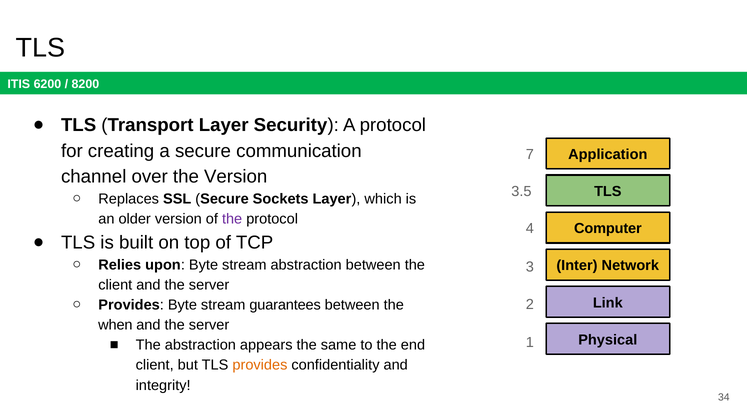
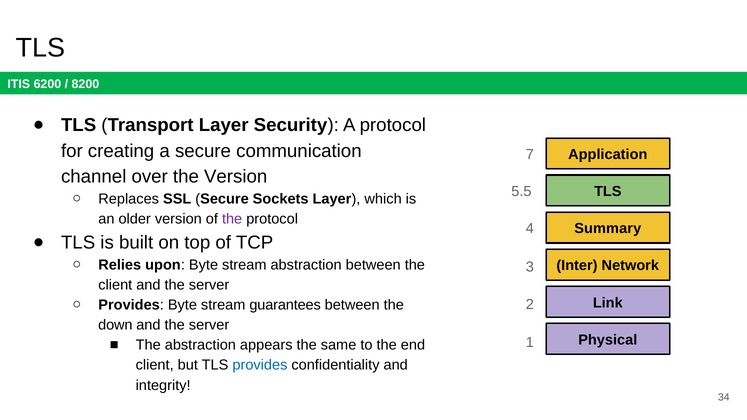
3.5: 3.5 -> 5.5
Computer: Computer -> Summary
when: when -> down
provides at (260, 365) colour: orange -> blue
